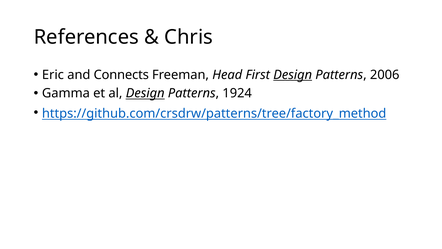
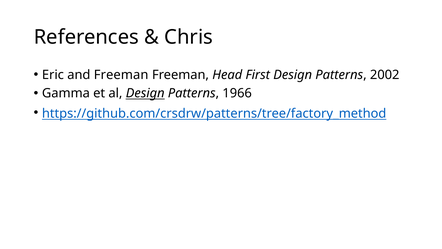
and Connects: Connects -> Freeman
Design at (293, 75) underline: present -> none
2006: 2006 -> 2002
1924: 1924 -> 1966
